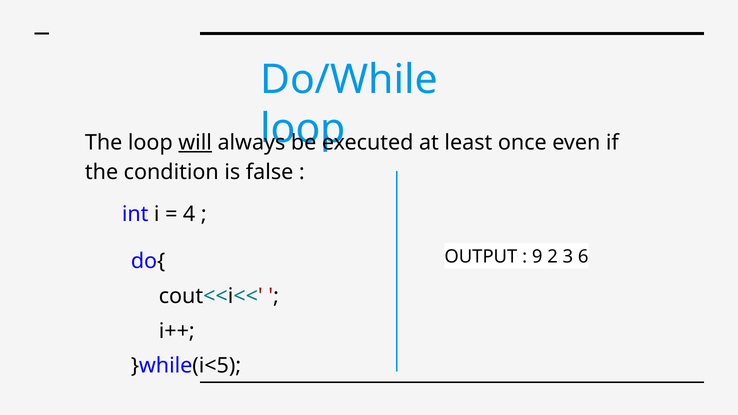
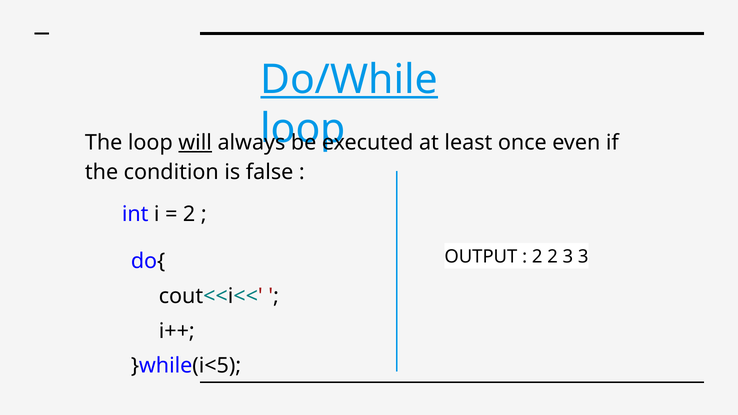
Do/While underline: none -> present
4 at (189, 214): 4 -> 2
9 at (537, 257): 9 -> 2
3 6: 6 -> 3
